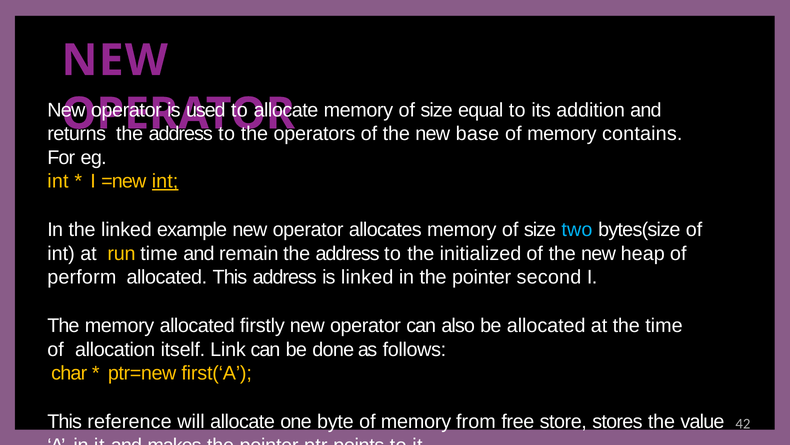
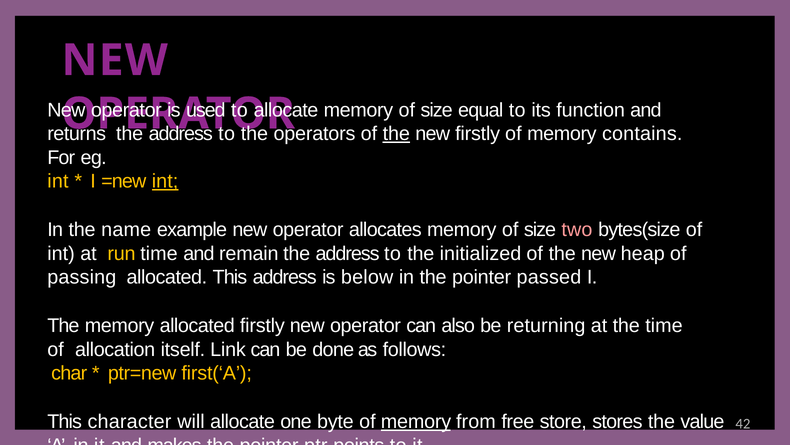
addition: addition -> function
the at (396, 134) underline: none -> present
new base: base -> firstly
the linked: linked -> name
two colour: light blue -> pink
perform: perform -> passing
is linked: linked -> below
second: second -> passed
be allocated: allocated -> returning
reference: reference -> character
memory at (416, 421) underline: none -> present
